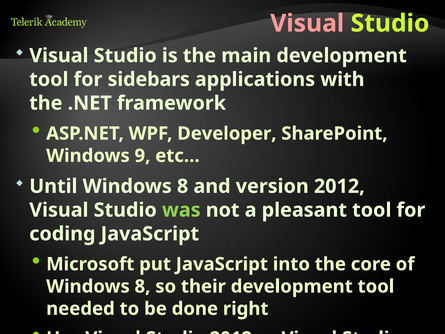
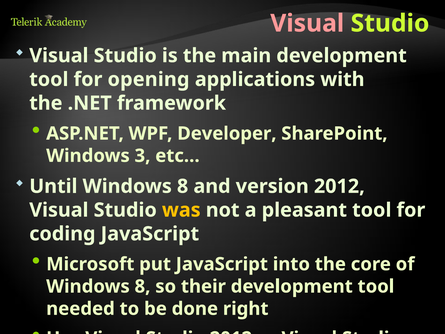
sidebars: sidebars -> opening
9: 9 -> 3
was colour: light green -> yellow
